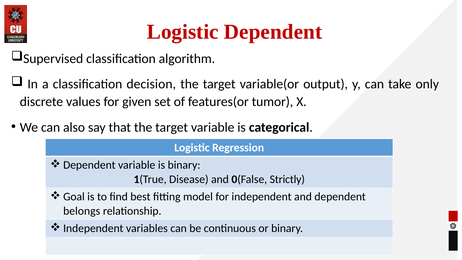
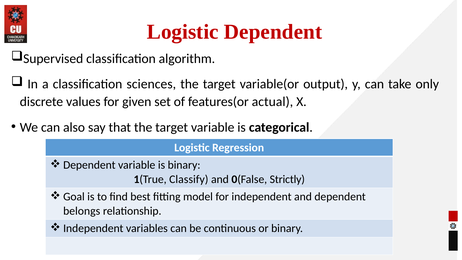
decision: decision -> sciences
tumor: tumor -> actual
Disease: Disease -> Classify
